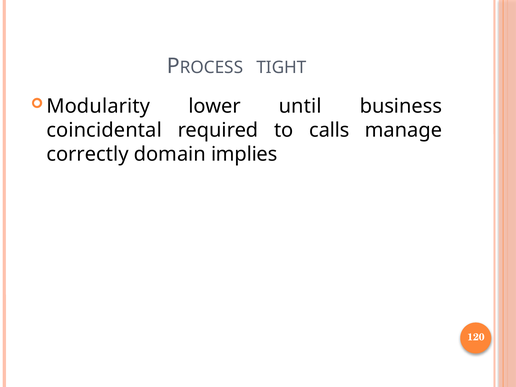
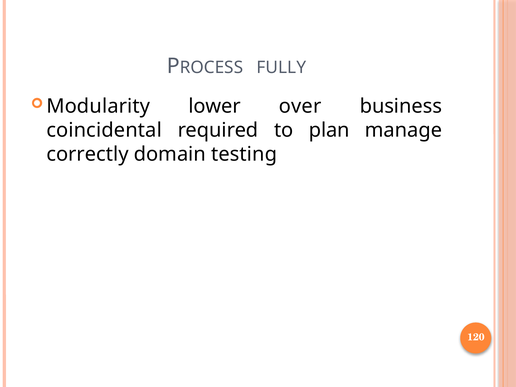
TIGHT: TIGHT -> FULLY
until: until -> over
calls: calls -> plan
implies: implies -> testing
